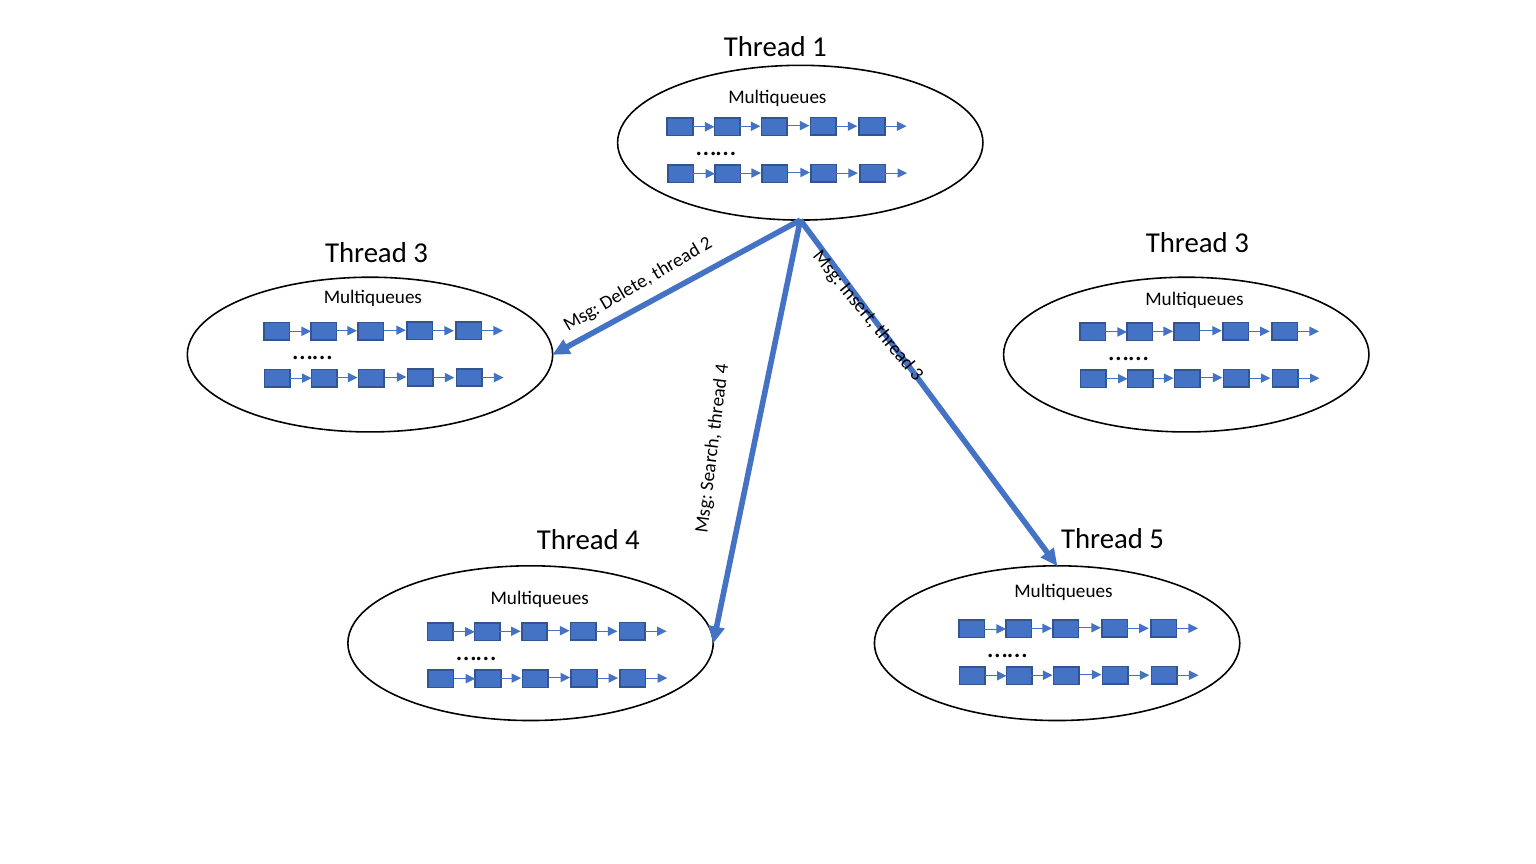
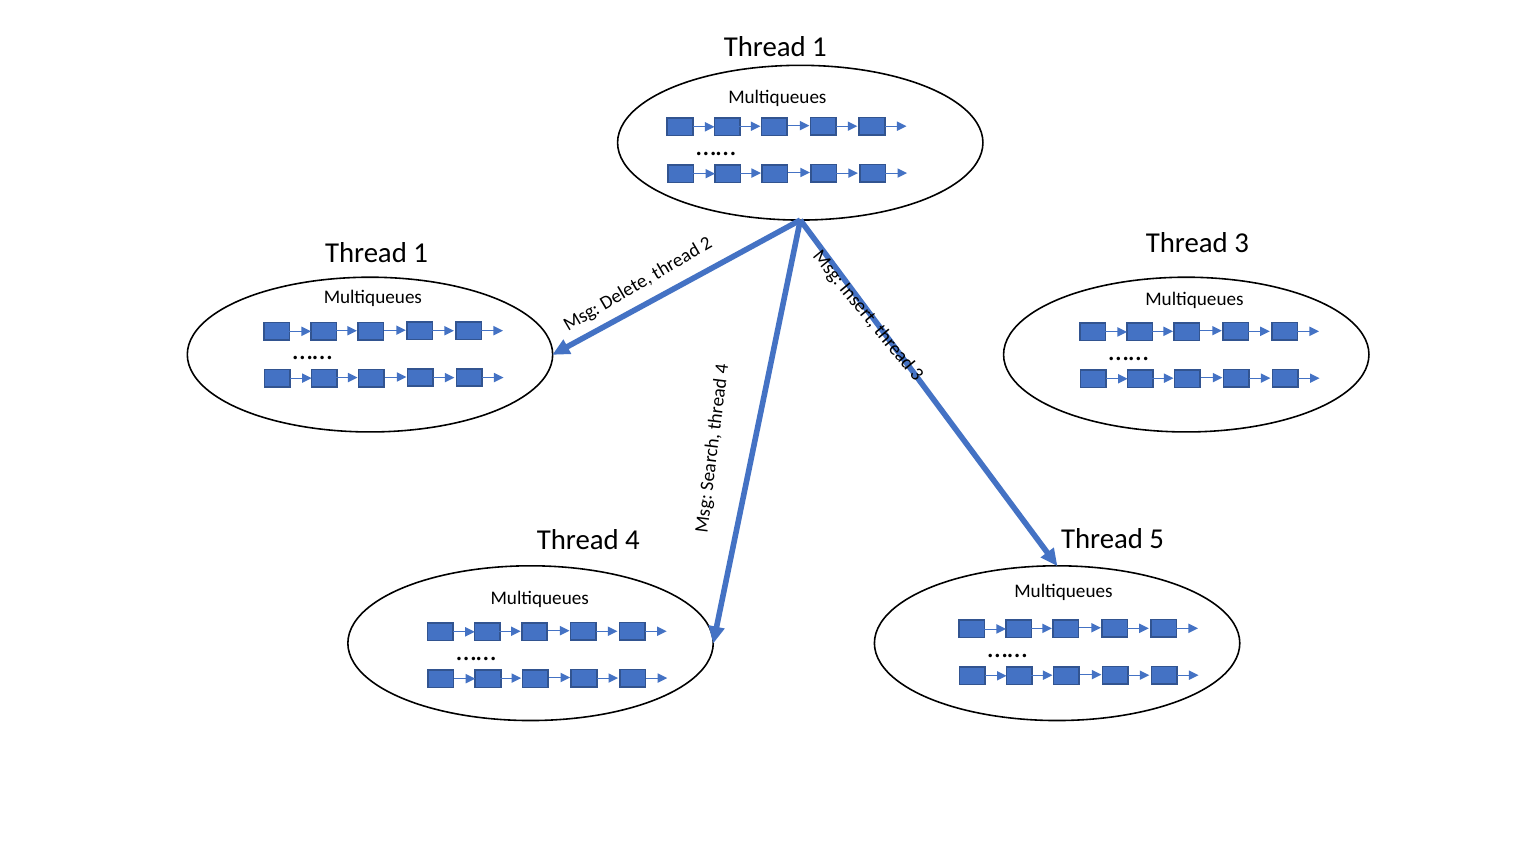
3 at (421, 253): 3 -> 1
